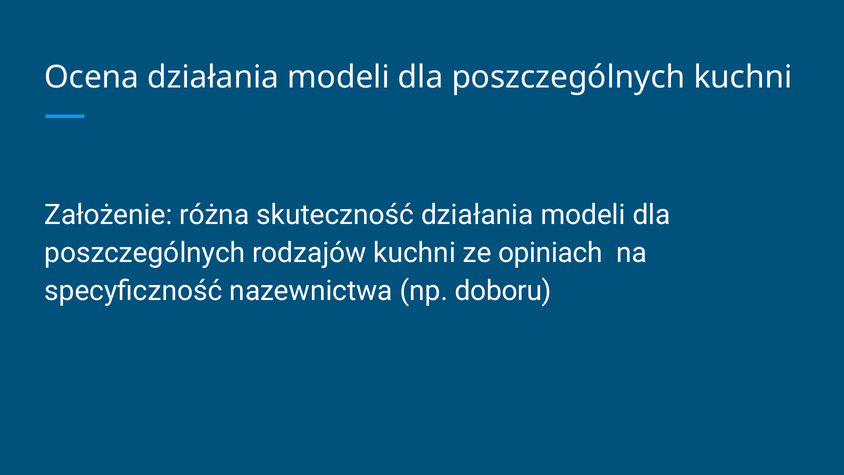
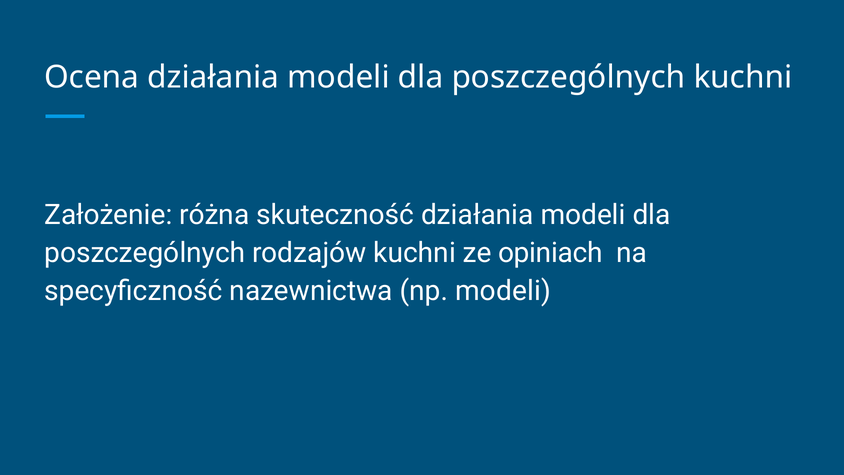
np doboru: doboru -> modeli
